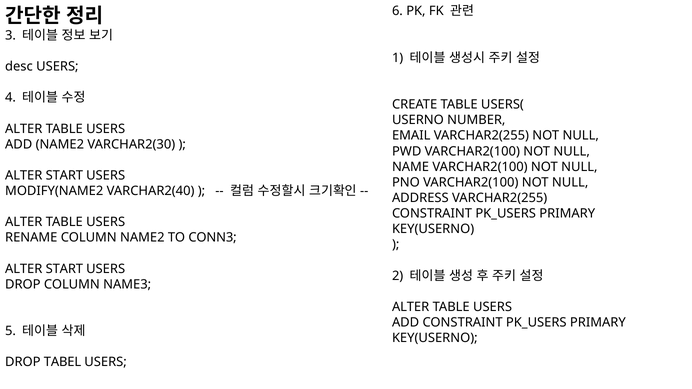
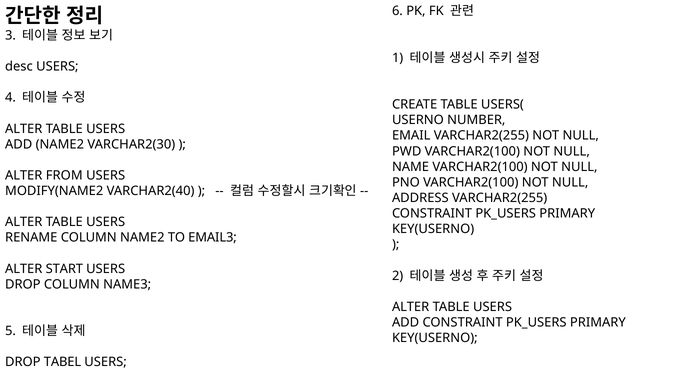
START at (64, 176): START -> FROM
CONN3: CONN3 -> EMAIL3
